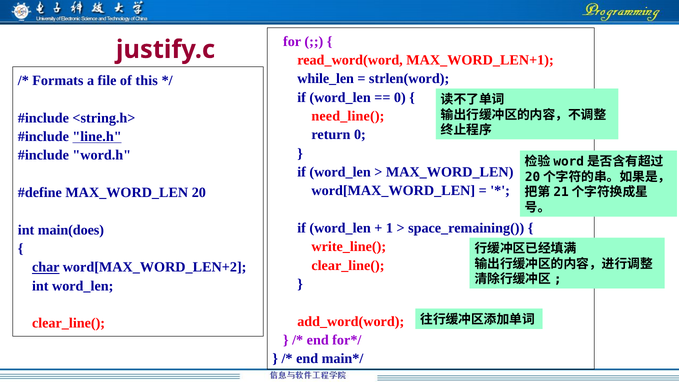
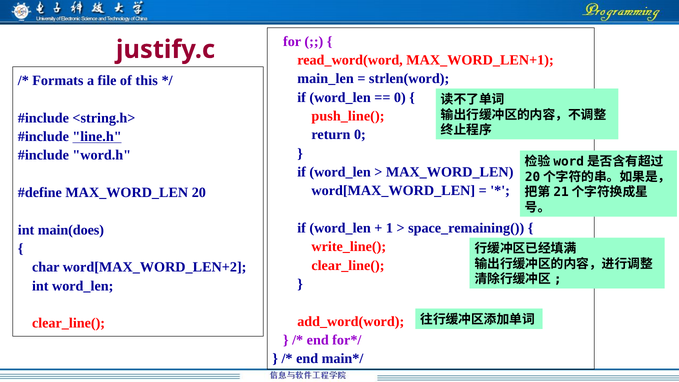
while_len: while_len -> main_len
need_line(: need_line( -> push_line(
char underline: present -> none
